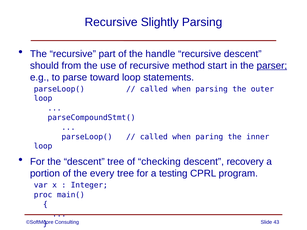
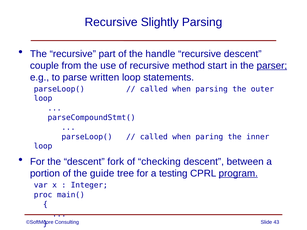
should: should -> couple
toward: toward -> written
descent tree: tree -> fork
recovery: recovery -> between
every: every -> guide
program underline: none -> present
